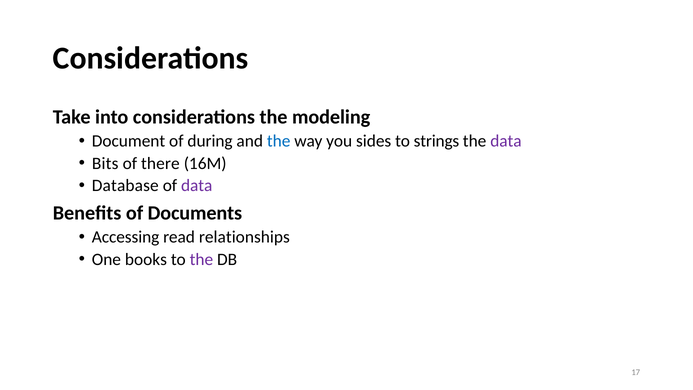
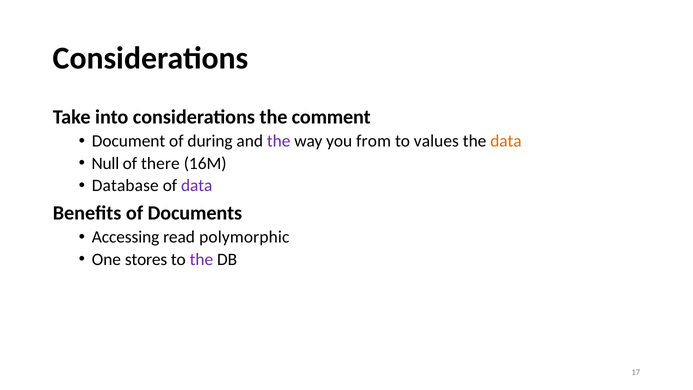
modeling: modeling -> comment
the at (279, 141) colour: blue -> purple
sides: sides -> from
strings: strings -> values
data at (506, 141) colour: purple -> orange
Bits: Bits -> Null
relationships: relationships -> polymorphic
books: books -> stores
